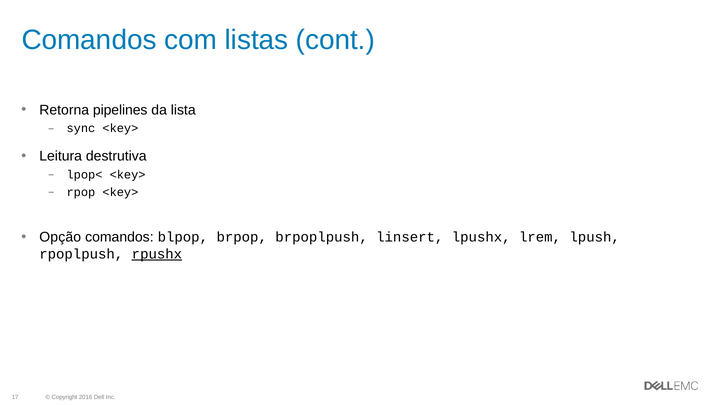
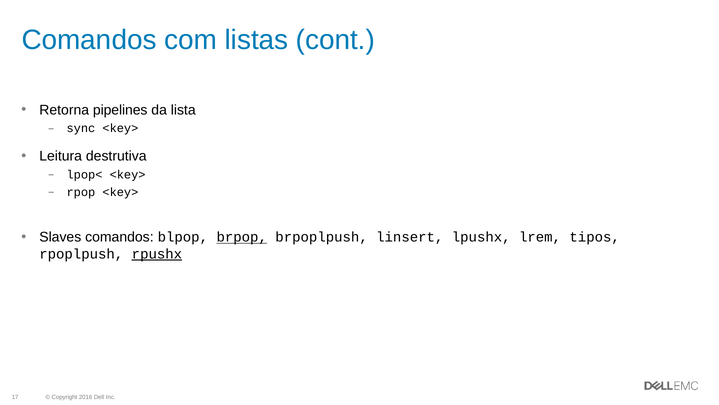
Opção: Opção -> Slaves
brpop underline: none -> present
lpush: lpush -> tipos
